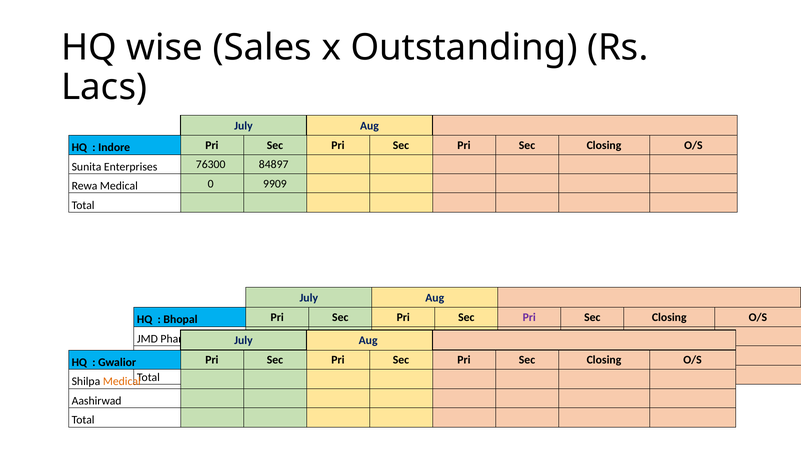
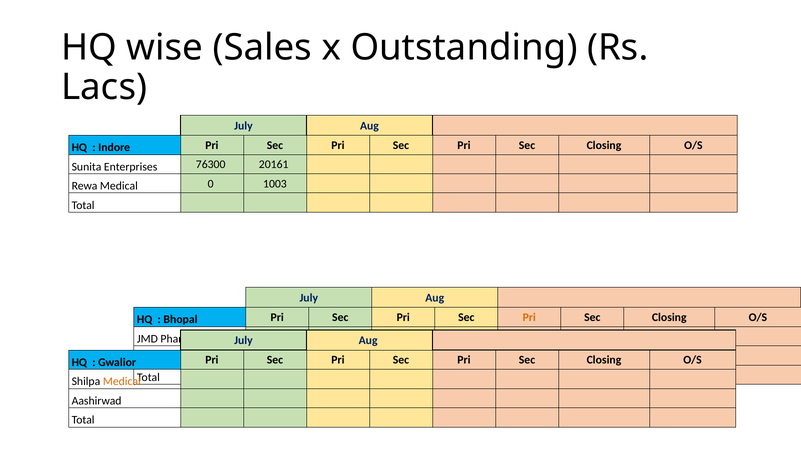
84897: 84897 -> 20161
9909: 9909 -> 1003
Pri at (529, 317) colour: purple -> orange
